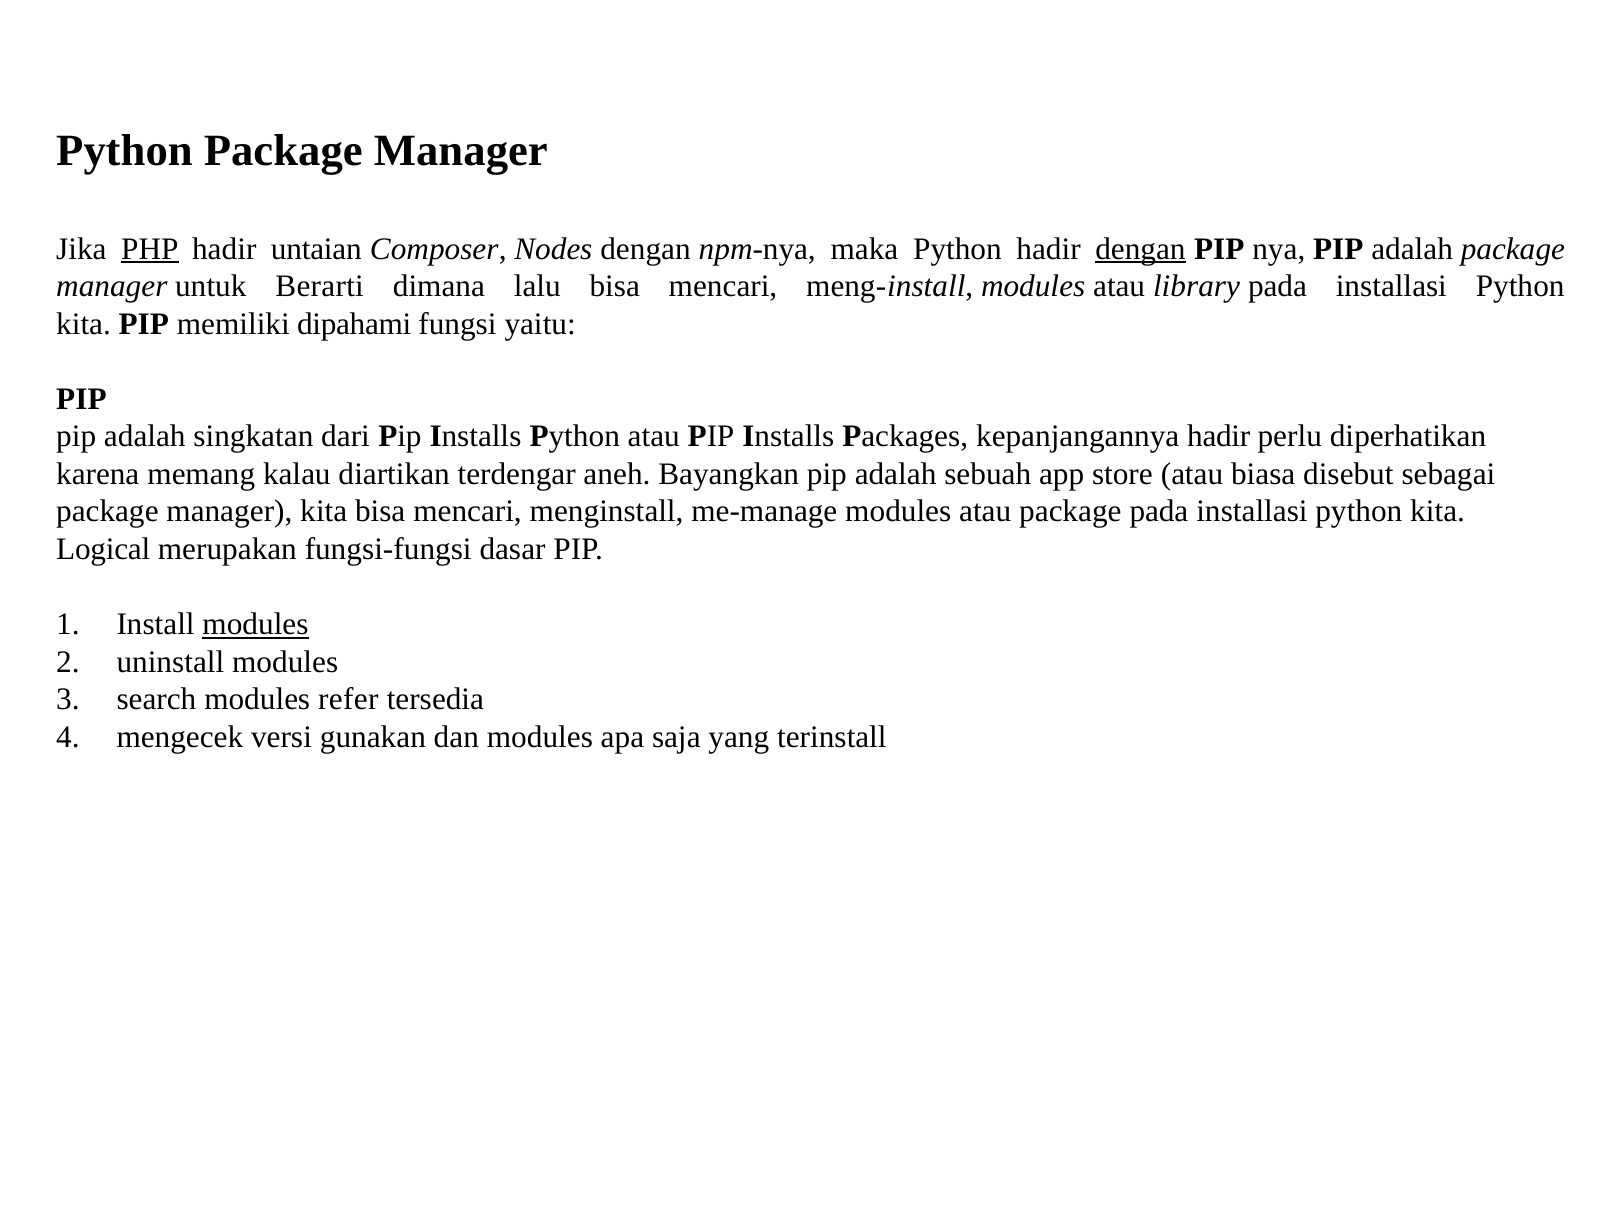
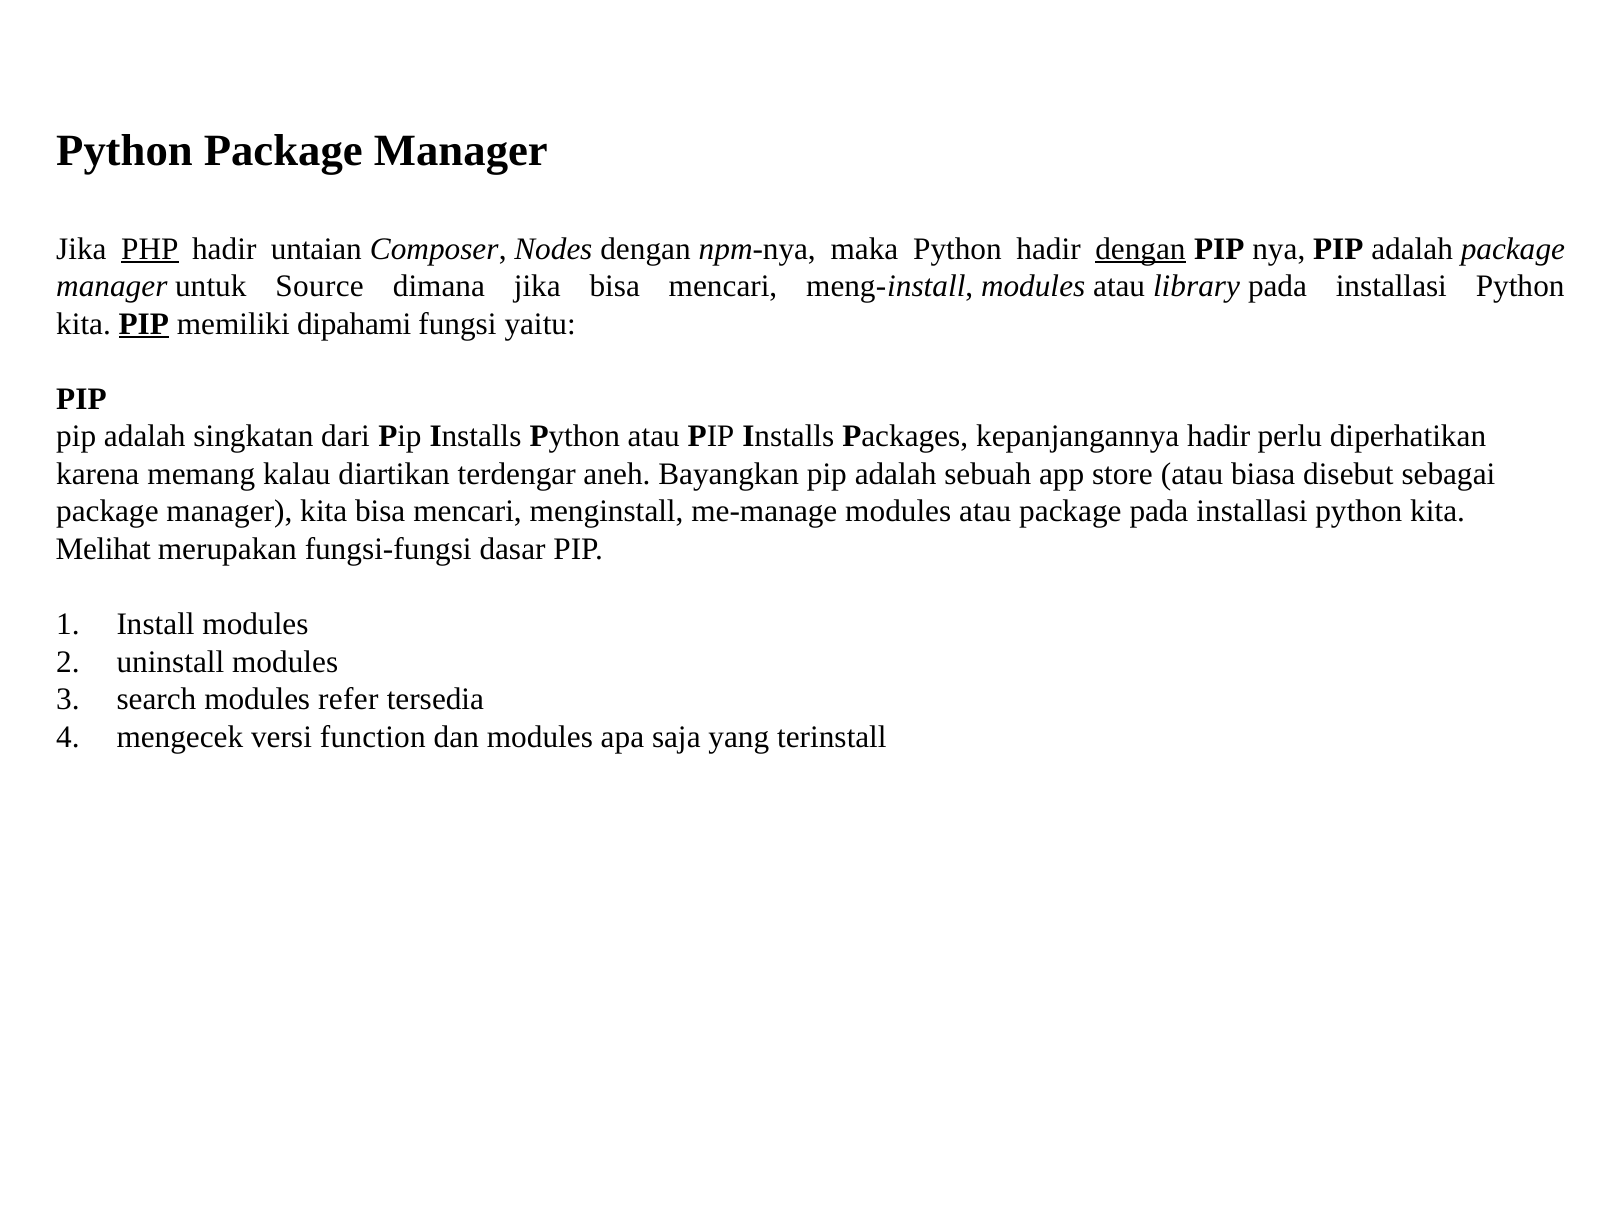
Berarti: Berarti -> Source
dimana lalu: lalu -> jika
PIP at (144, 324) underline: none -> present
Logical: Logical -> Melihat
modules at (255, 624) underline: present -> none
gunakan: gunakan -> function
